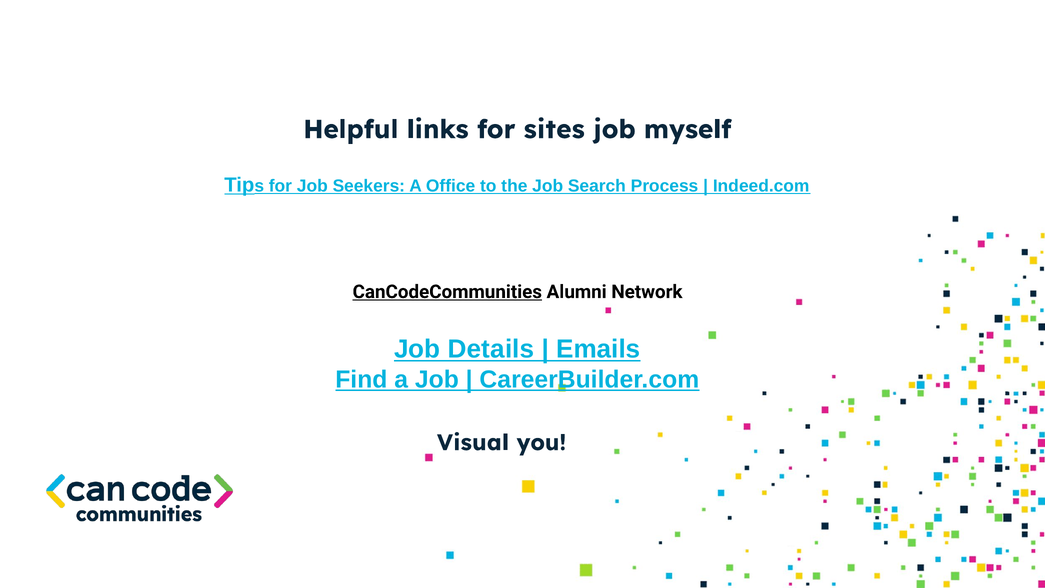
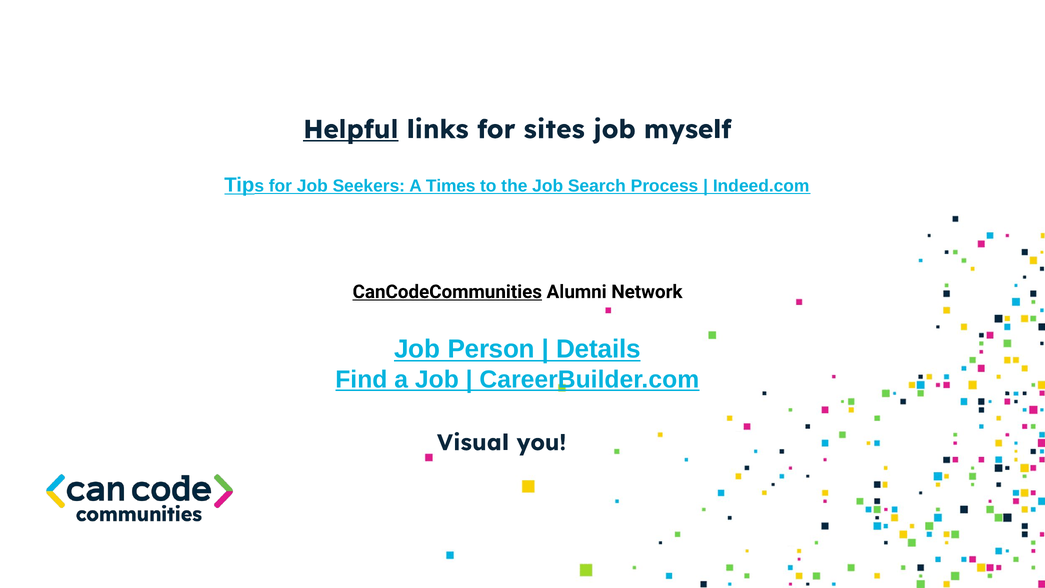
Helpful underline: none -> present
Office: Office -> Times
Details: Details -> Person
Emails: Emails -> Details
